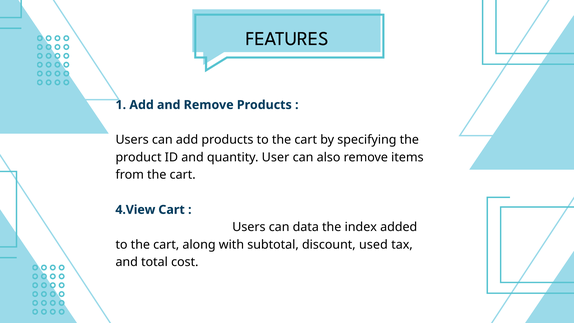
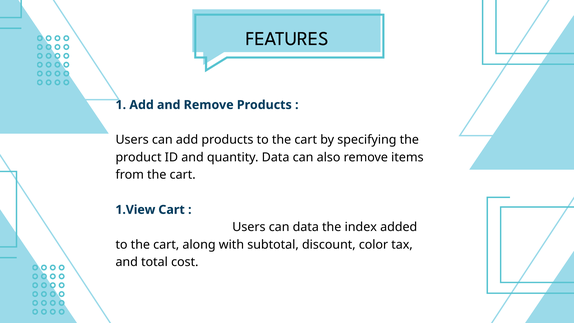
quantity User: User -> Data
4.View: 4.View -> 1.View
used: used -> color
